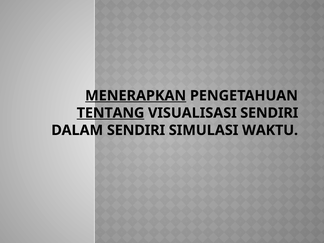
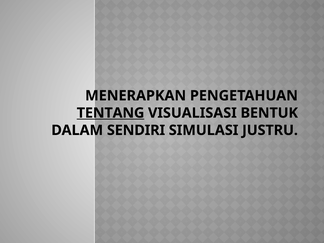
MENERAPKAN underline: present -> none
VISUALISASI SENDIRI: SENDIRI -> BENTUK
WAKTU: WAKTU -> JUSTRU
